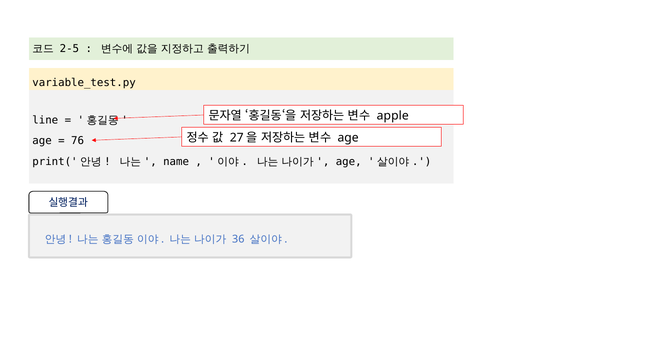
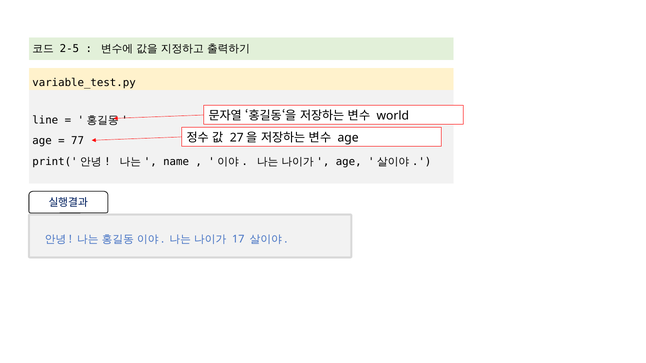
apple: apple -> world
76: 76 -> 77
36: 36 -> 17
